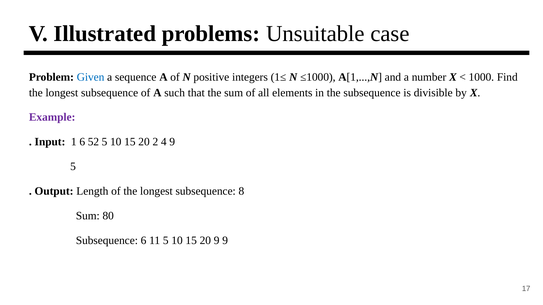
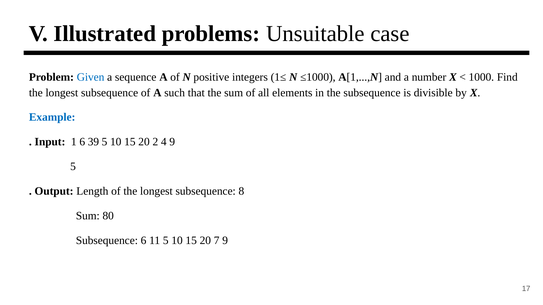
Example colour: purple -> blue
52: 52 -> 39
20 9: 9 -> 7
